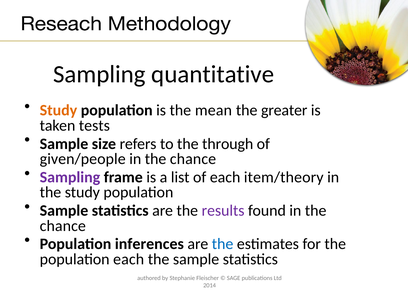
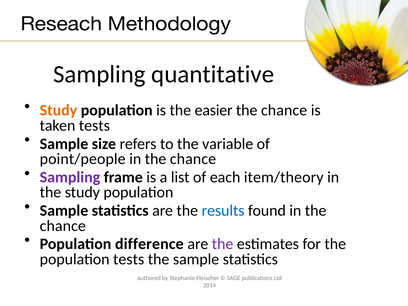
mean: mean -> easier
greater at (284, 110): greater -> chance
through: through -> variable
given/people: given/people -> point/people
results colour: purple -> blue
inferences: inferences -> difference
the at (223, 244) colour: blue -> purple
population each: each -> tests
